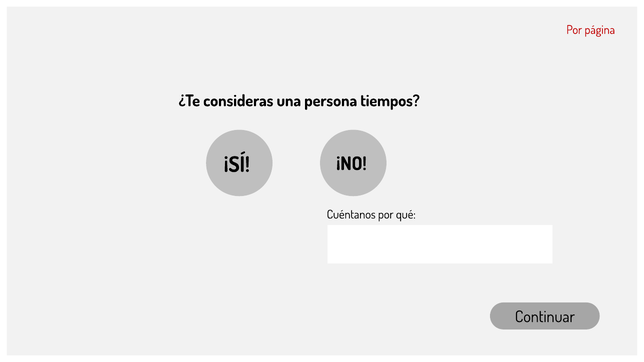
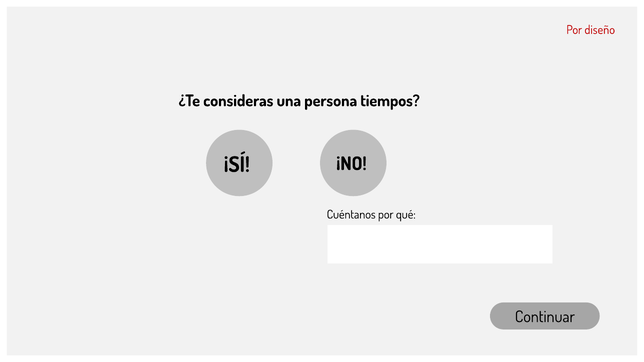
página: página -> diseño
